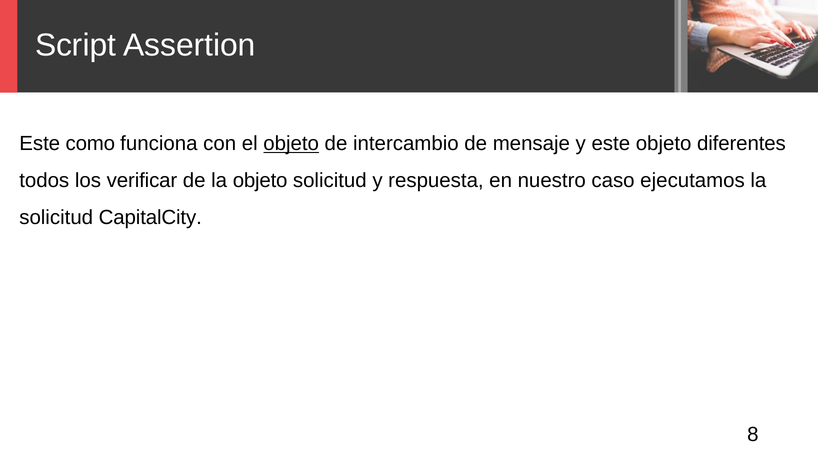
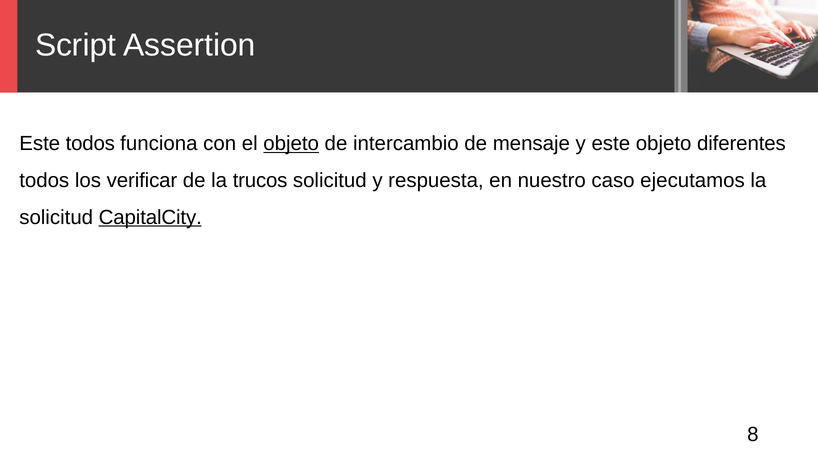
Este como: como -> todos
la objeto: objeto -> trucos
CapitalCity underline: none -> present
